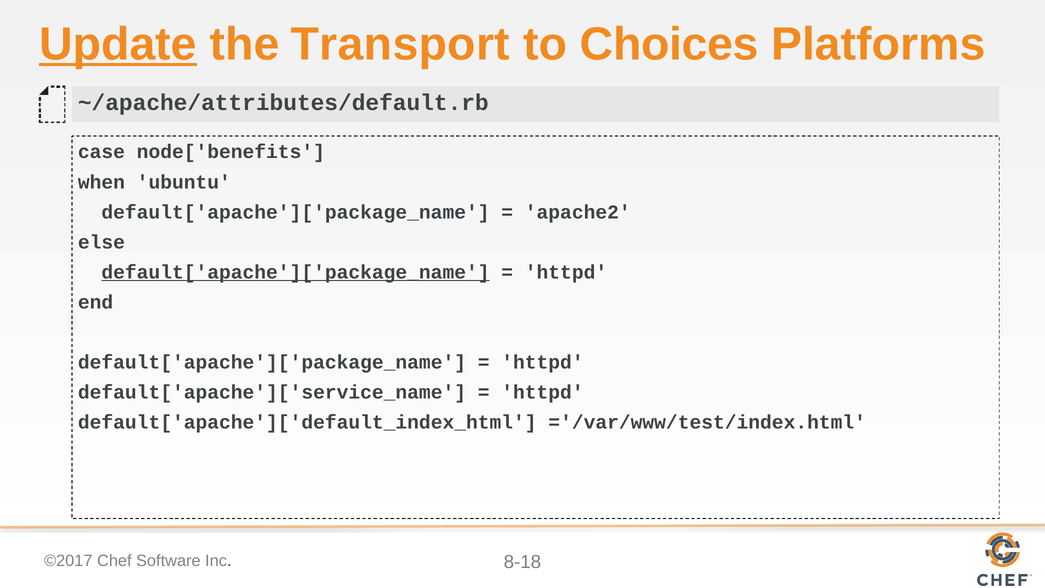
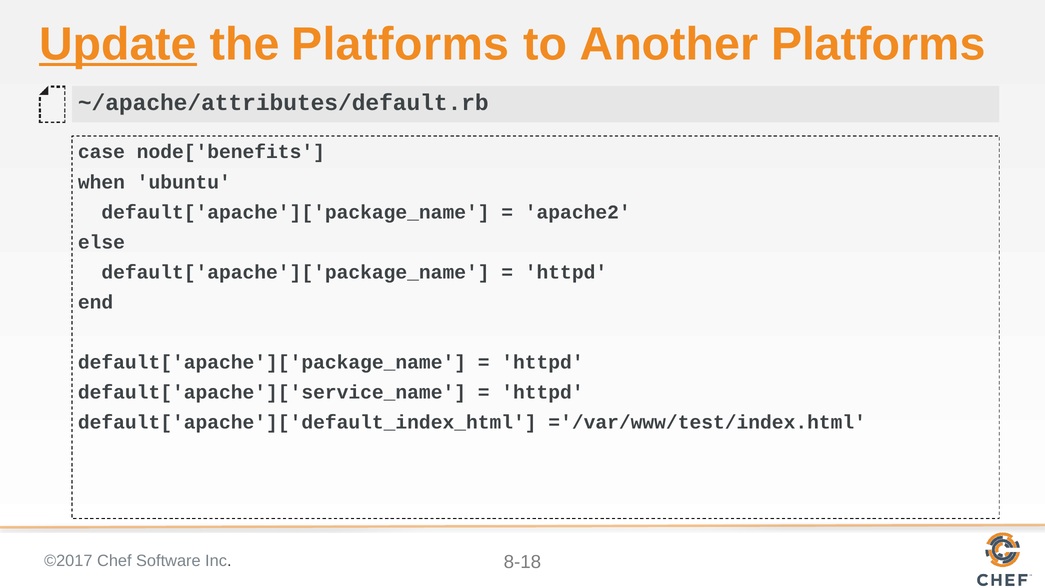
the Transport: Transport -> Platforms
Choices: Choices -> Another
default['apache']['package_name at (296, 272) underline: present -> none
